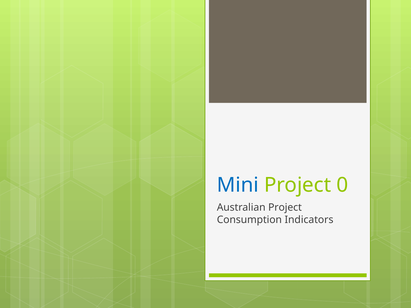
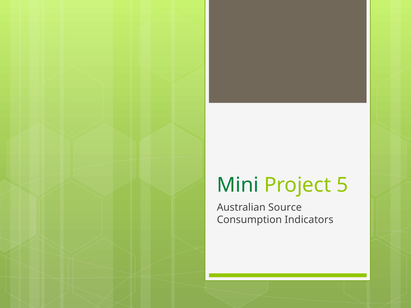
Mini colour: blue -> green
0: 0 -> 5
Australian Project: Project -> Source
